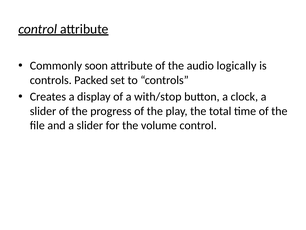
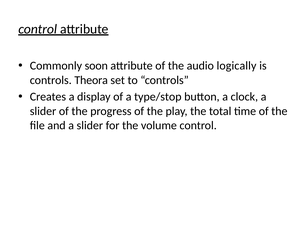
Packed: Packed -> Theora
with/stop: with/stop -> type/stop
